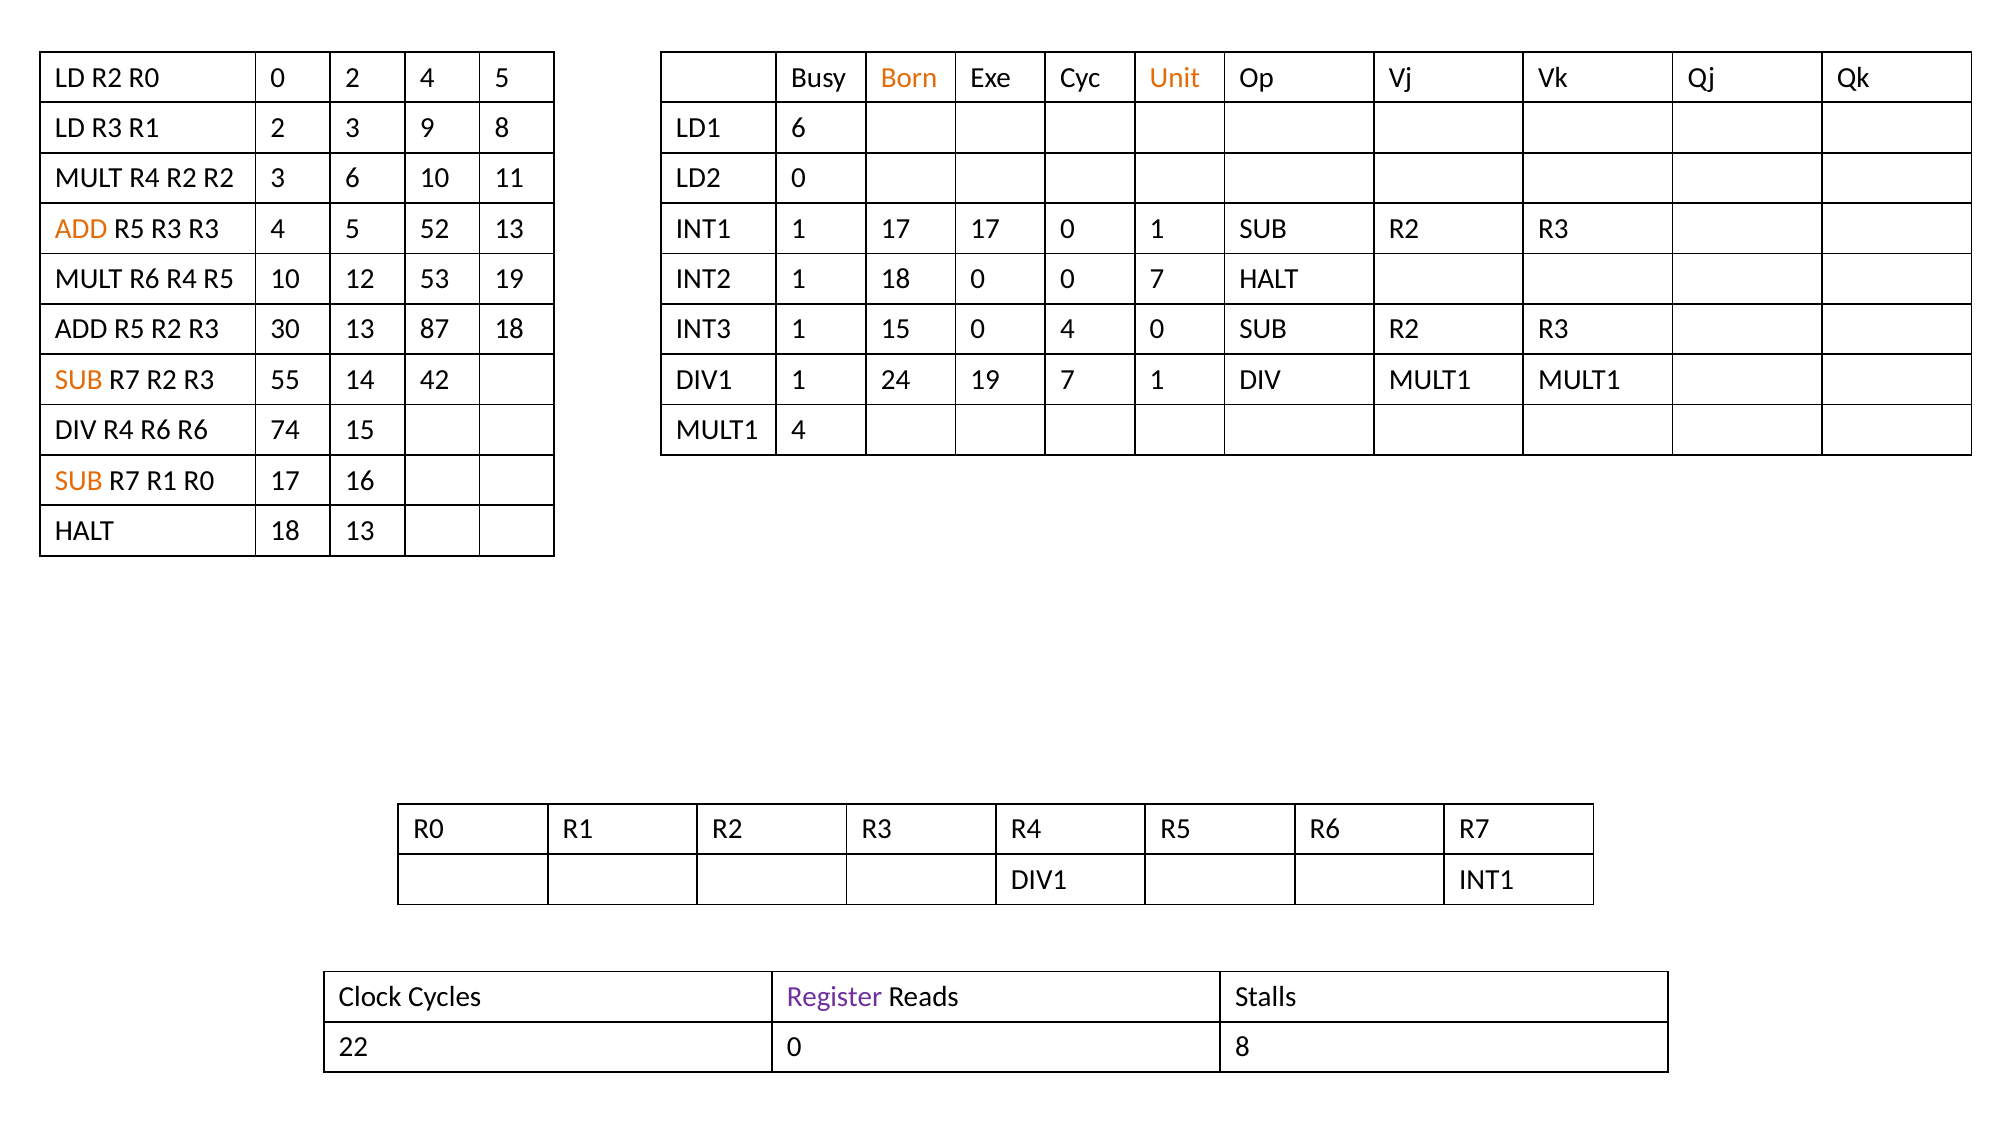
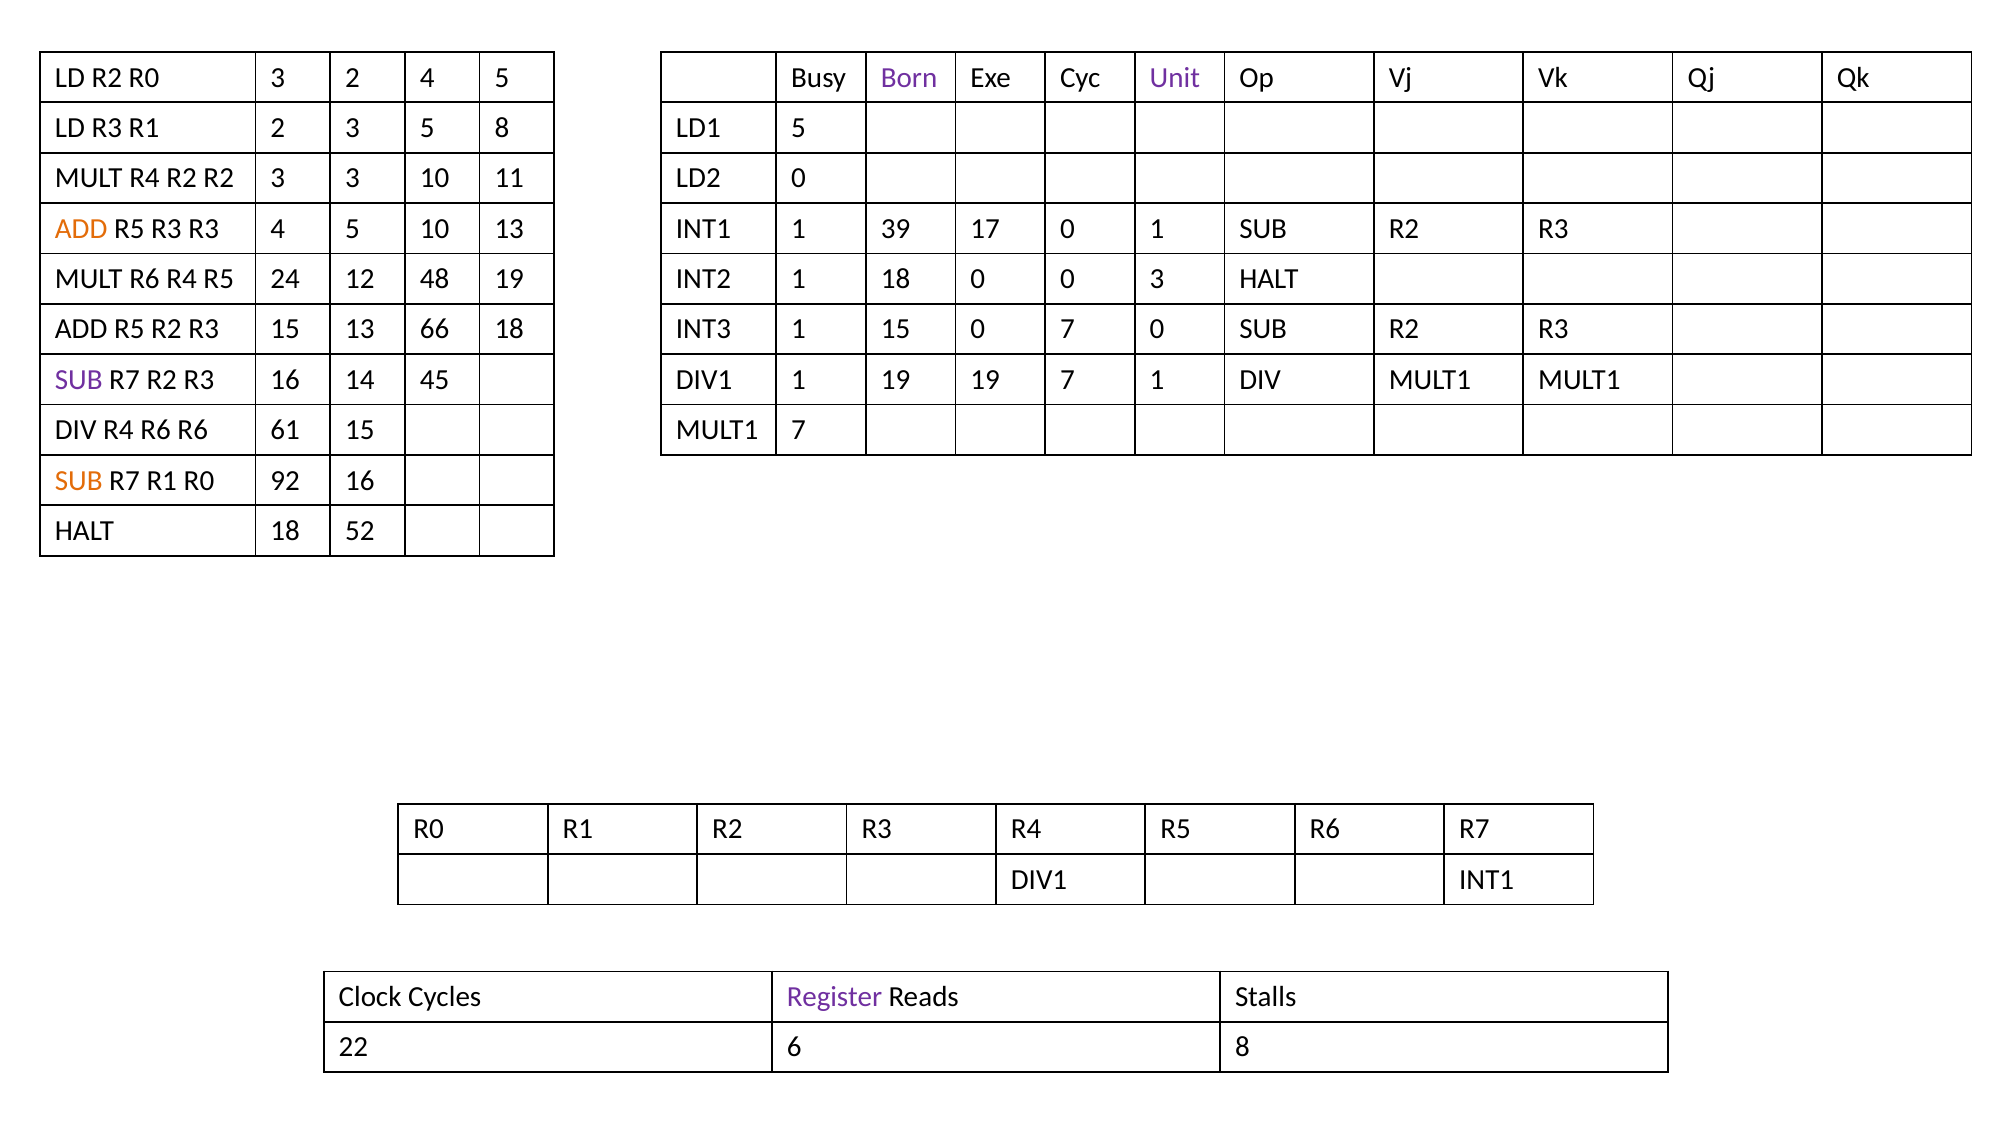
R0 0: 0 -> 3
Born colour: orange -> purple
Unit colour: orange -> purple
3 9: 9 -> 5
LD1 6: 6 -> 5
3 6: 6 -> 3
5 52: 52 -> 10
1 17: 17 -> 39
R5 10: 10 -> 24
53: 53 -> 48
0 7: 7 -> 3
R3 30: 30 -> 15
87: 87 -> 66
0 4: 4 -> 7
SUB at (79, 380) colour: orange -> purple
R3 55: 55 -> 16
42: 42 -> 45
1 24: 24 -> 19
74: 74 -> 61
MULT1 4: 4 -> 7
R0 17: 17 -> 92
18 13: 13 -> 52
22 0: 0 -> 6
